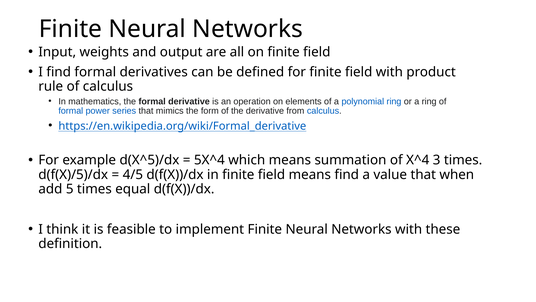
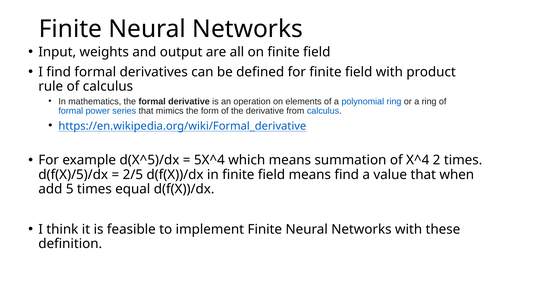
3: 3 -> 2
4/5: 4/5 -> 2/5
